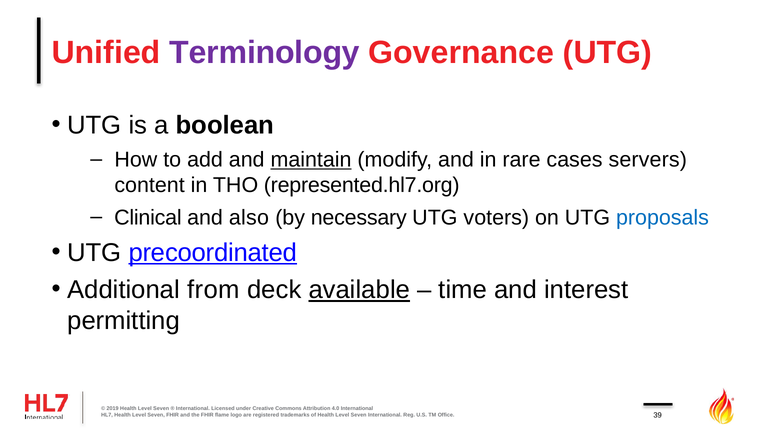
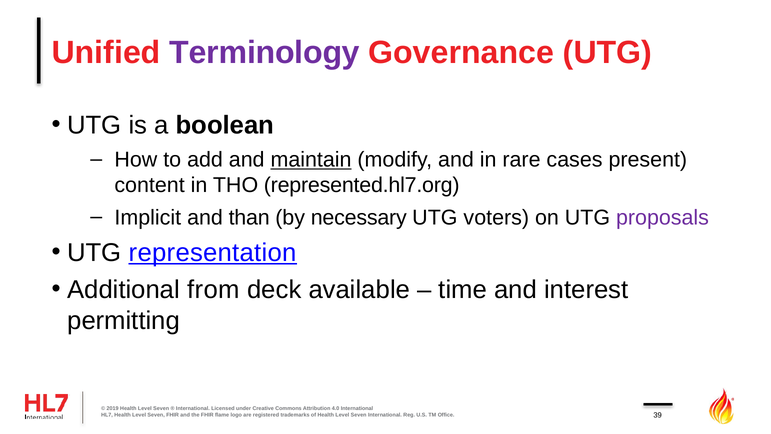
servers: servers -> present
Clinical: Clinical -> Implicit
also: also -> than
proposals colour: blue -> purple
precoordinated: precoordinated -> representation
available underline: present -> none
